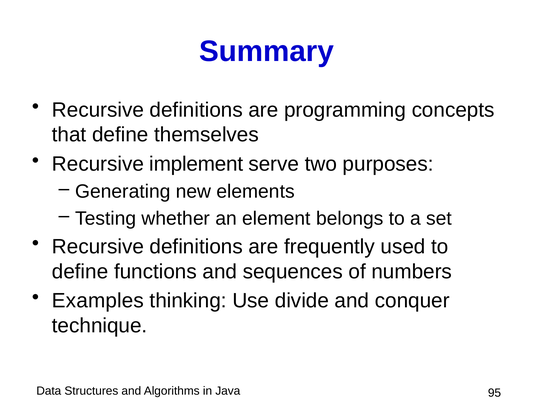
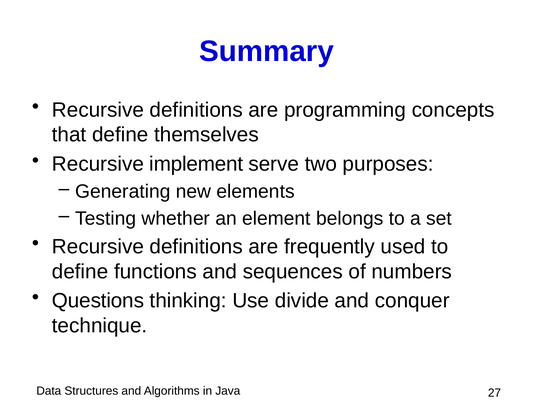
Examples: Examples -> Questions
95: 95 -> 27
